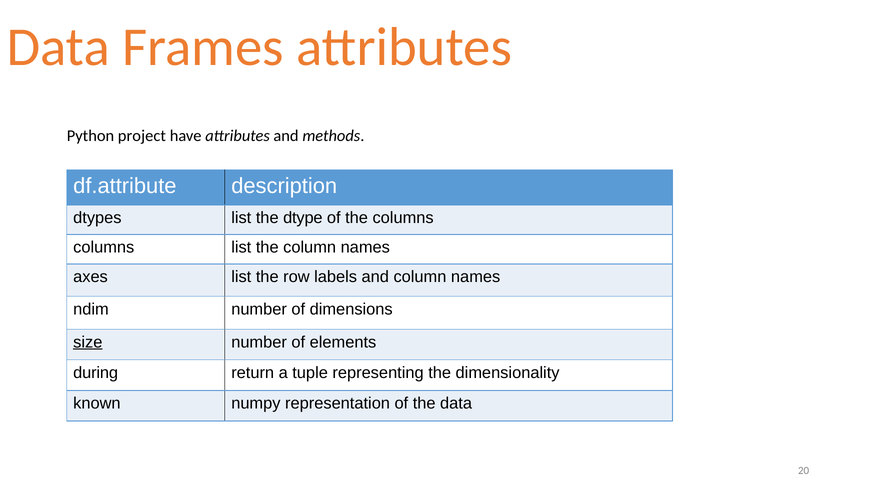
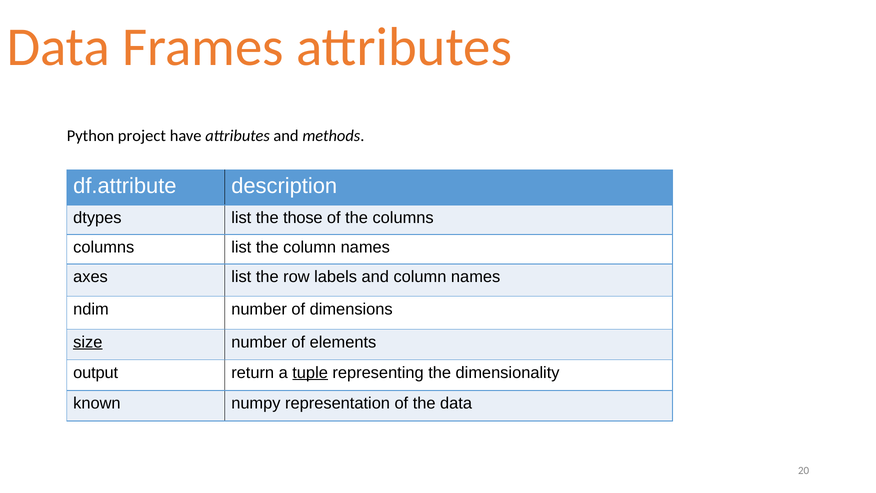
dtype: dtype -> those
during: during -> output
tuple underline: none -> present
